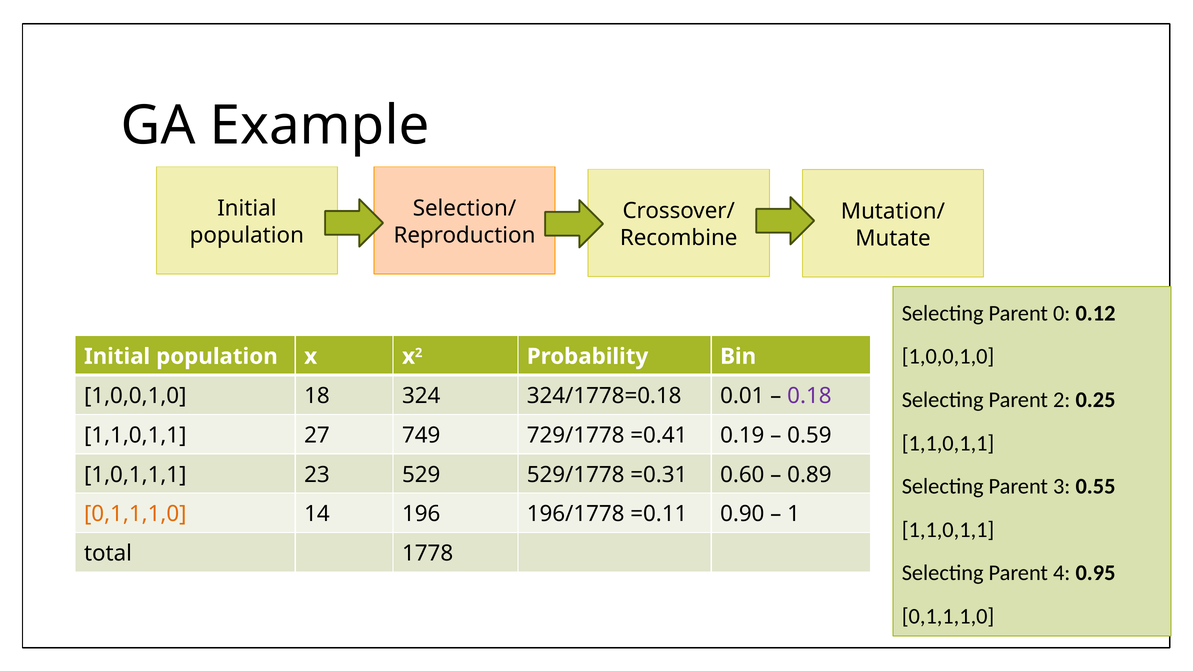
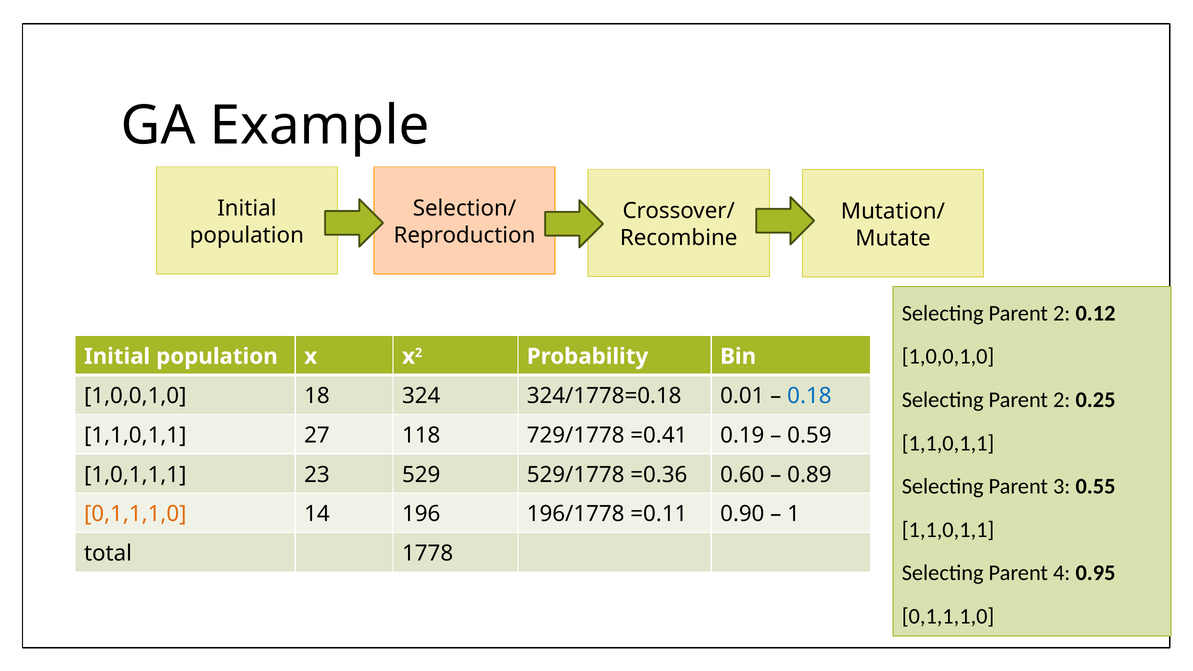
0 at (1062, 313): 0 -> 2
0.18 colour: purple -> blue
749: 749 -> 118
=0.31: =0.31 -> =0.36
